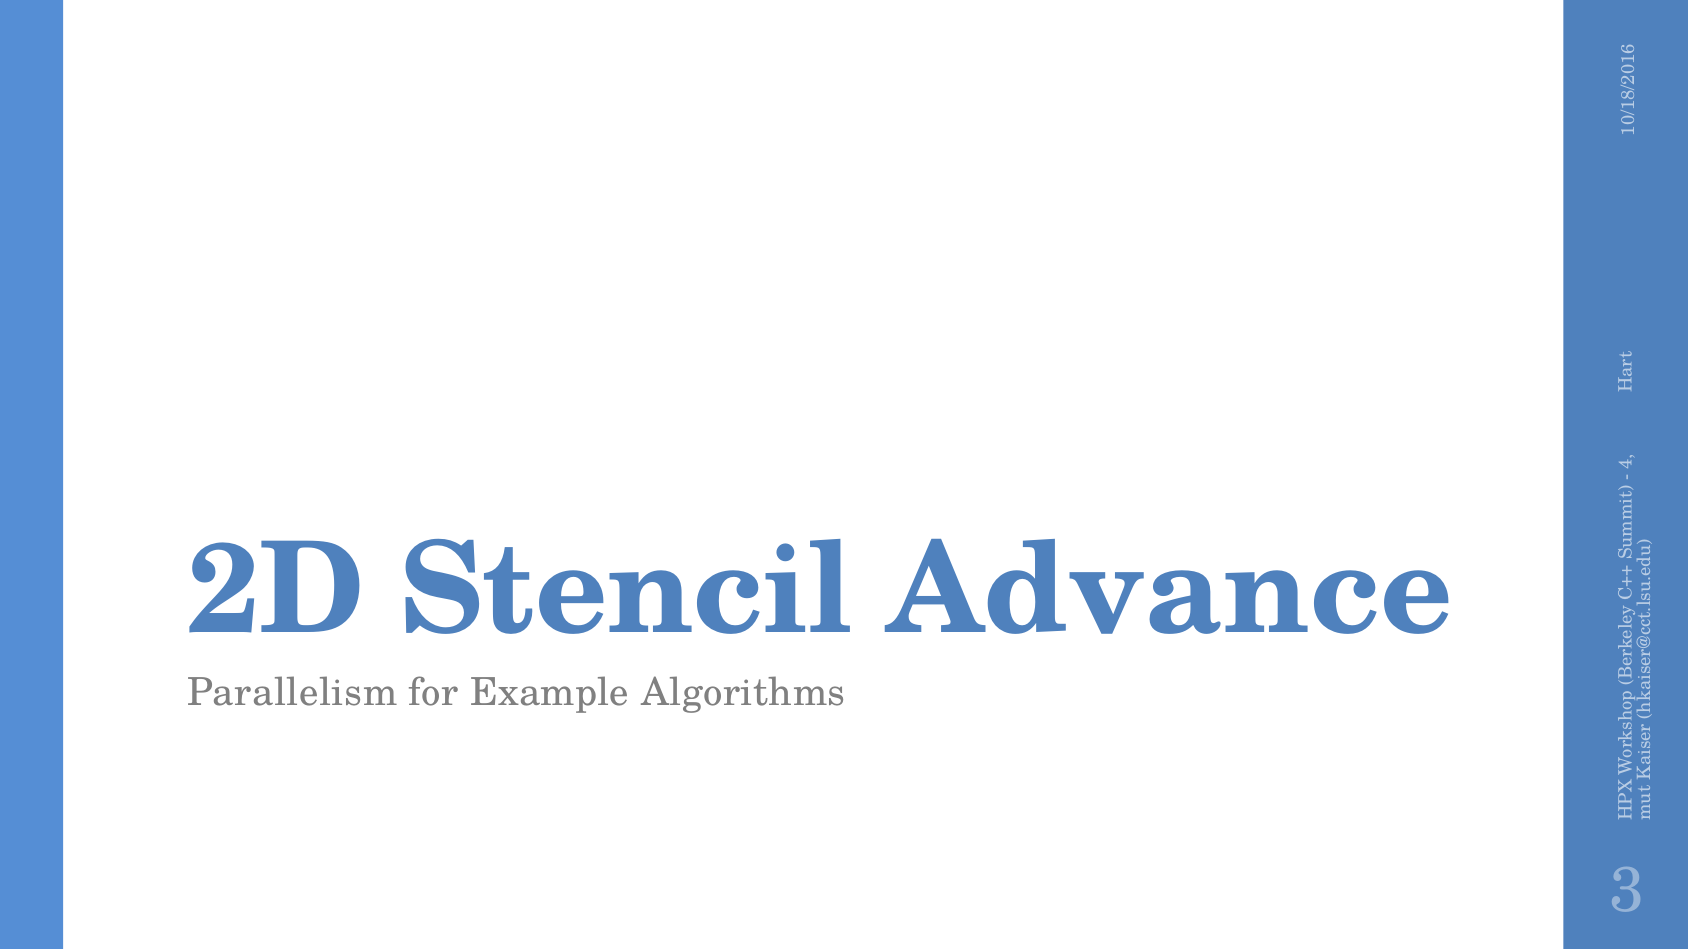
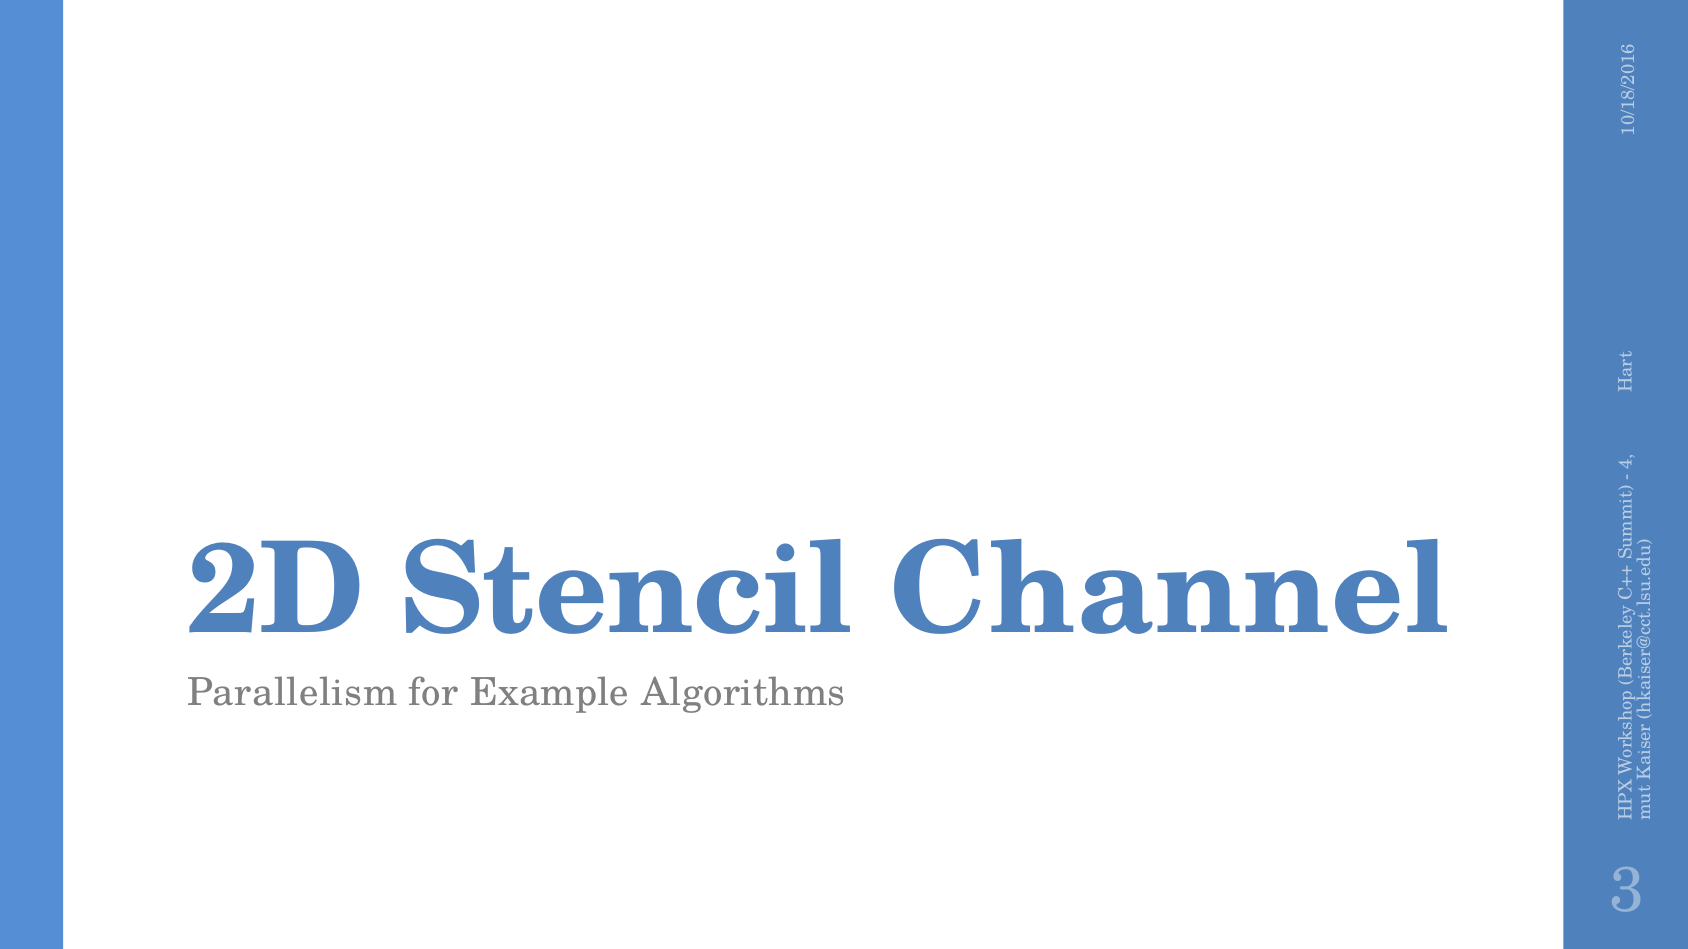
Advance: Advance -> Channel
